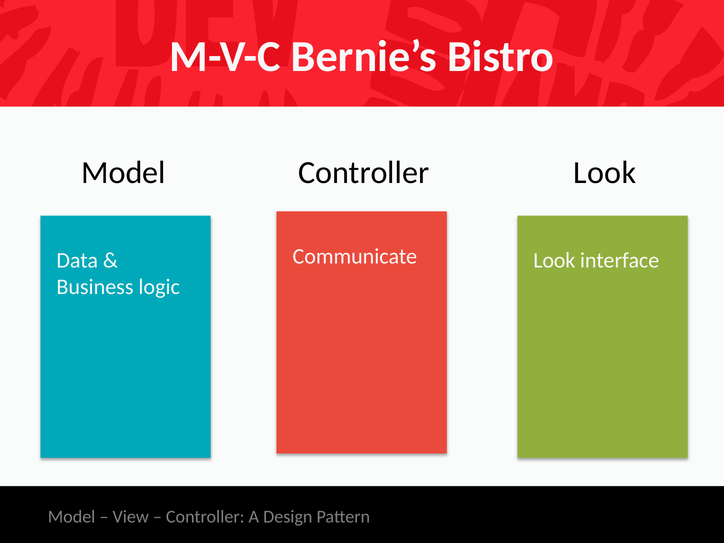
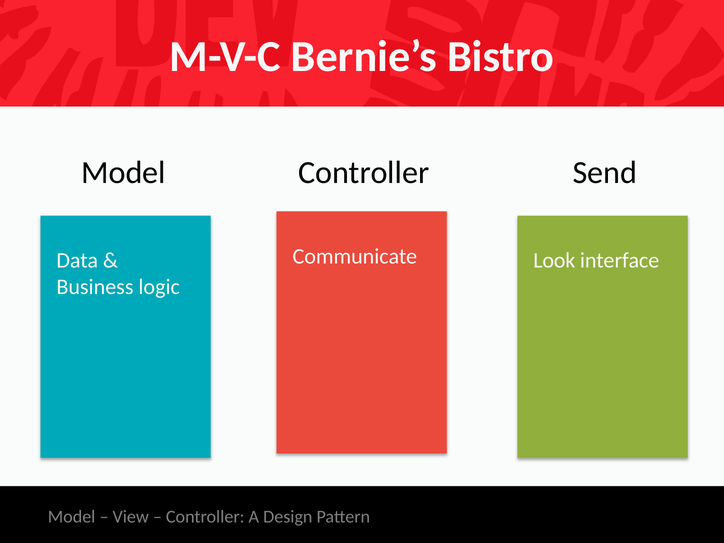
Controller Look: Look -> Send
